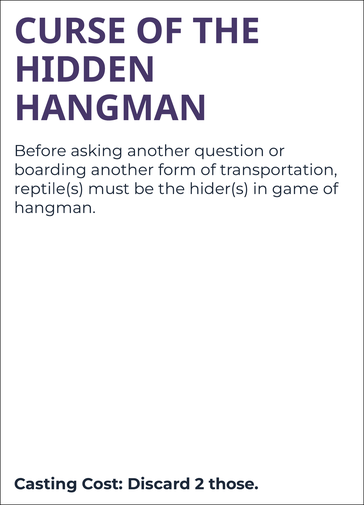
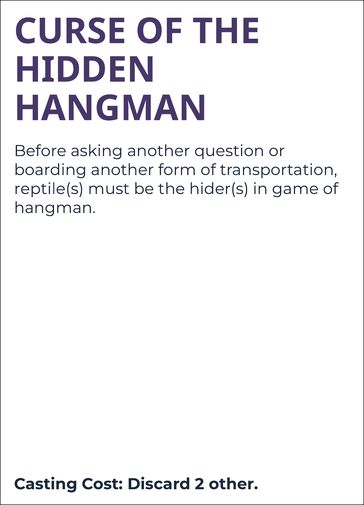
those: those -> other
